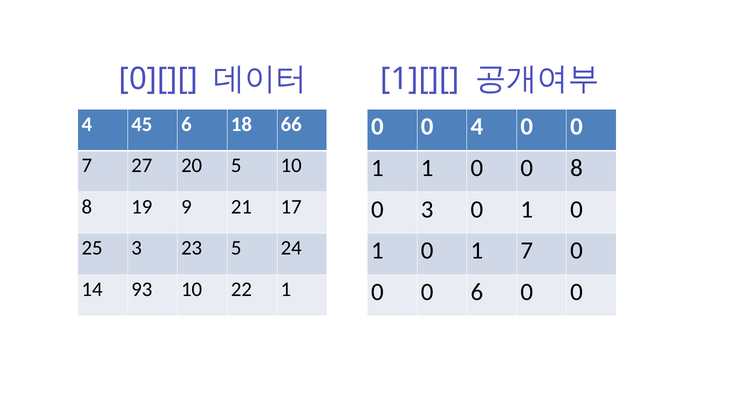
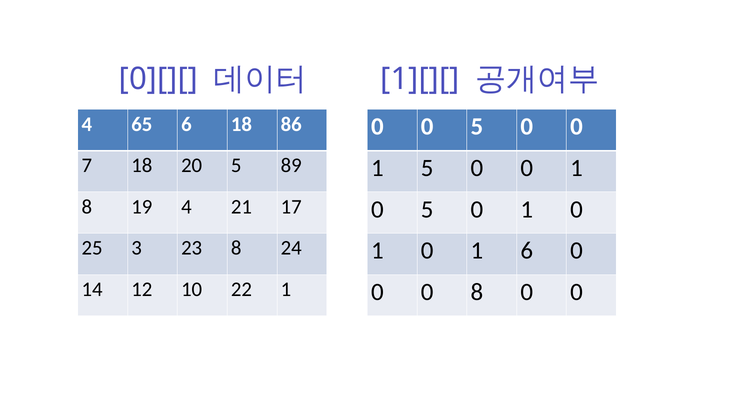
45: 45 -> 65
66: 66 -> 86
4 at (477, 127): 4 -> 5
7 27: 27 -> 18
5 10: 10 -> 89
1 1: 1 -> 5
8 at (576, 168): 8 -> 1
19 9: 9 -> 4
3 at (427, 209): 3 -> 5
23 5: 5 -> 8
1 7: 7 -> 6
93: 93 -> 12
0 6: 6 -> 8
